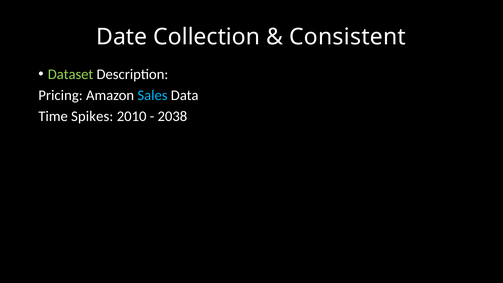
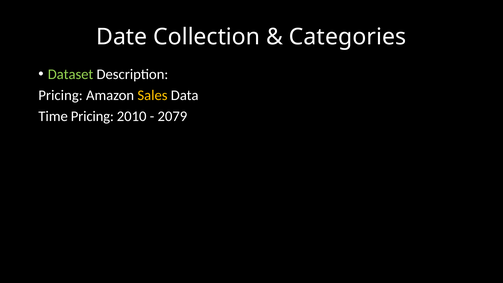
Consistent: Consistent -> Categories
Sales colour: light blue -> yellow
Time Spikes: Spikes -> Pricing
2038: 2038 -> 2079
